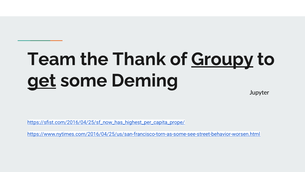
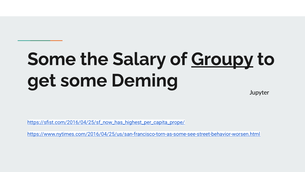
Team at (52, 59): Team -> Some
Thank: Thank -> Salary
get underline: present -> none
